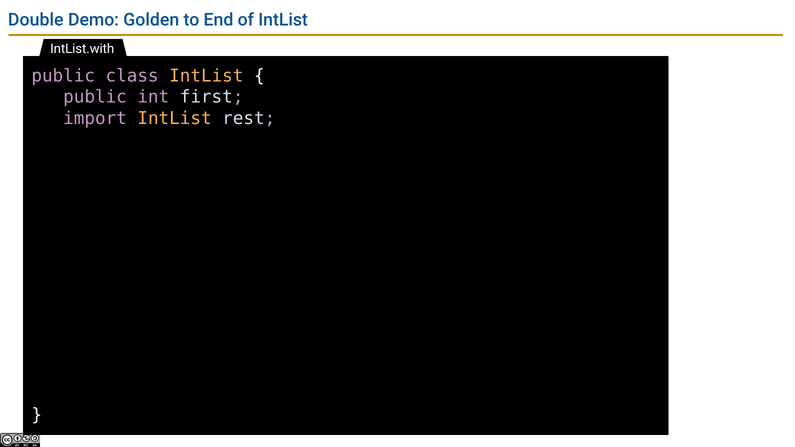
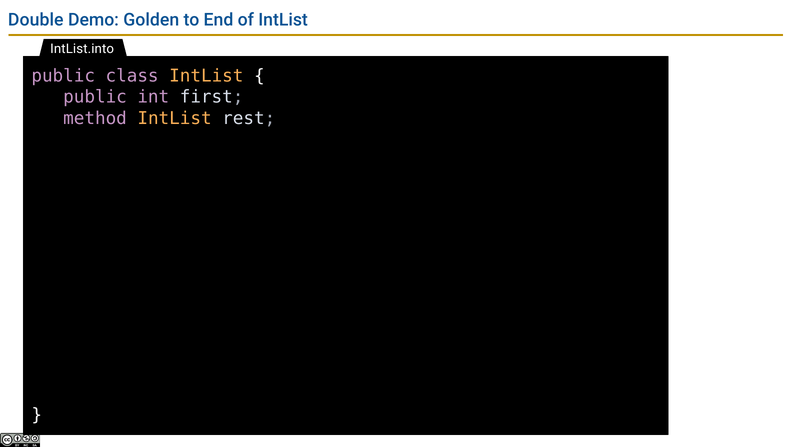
IntList.with: IntList.with -> IntList.into
import: import -> method
